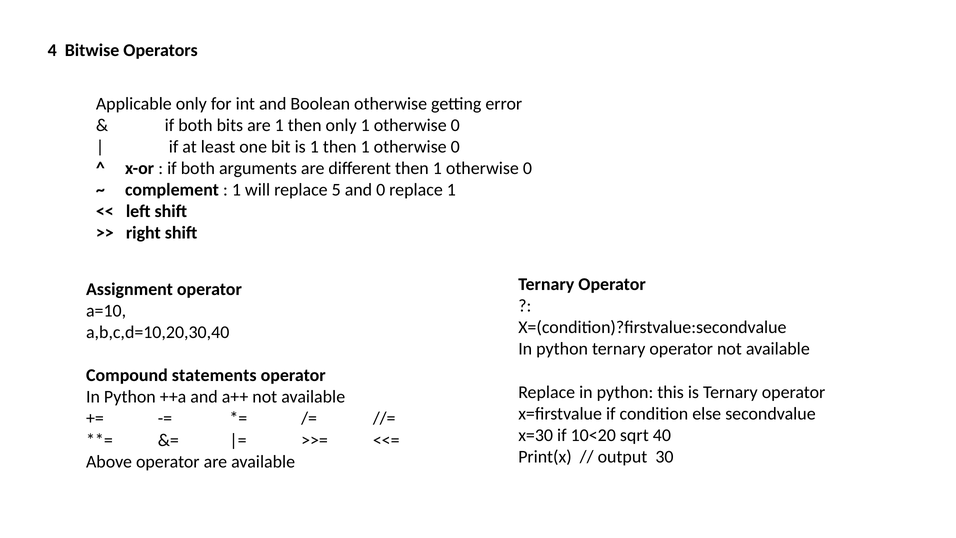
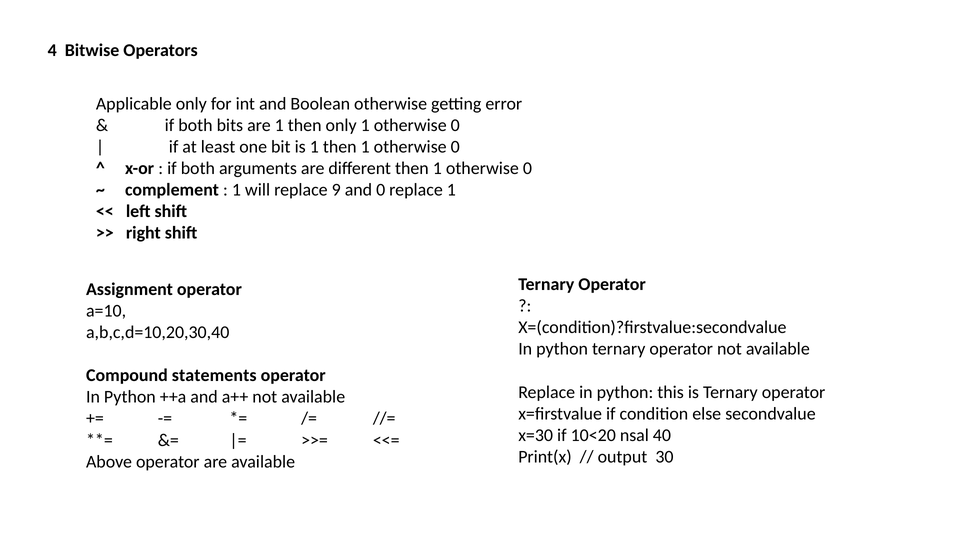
5: 5 -> 9
sqrt: sqrt -> nsal
